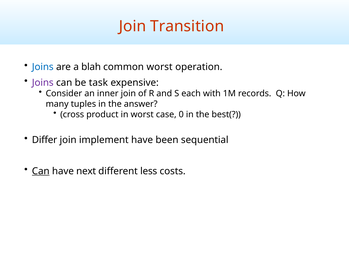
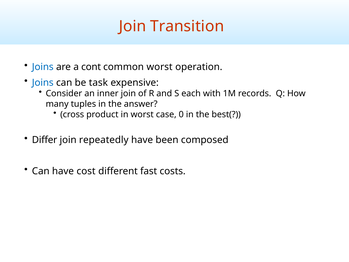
blah: blah -> cont
Joins at (43, 82) colour: purple -> blue
implement: implement -> repeatedly
sequential: sequential -> composed
Can at (41, 171) underline: present -> none
next: next -> cost
less: less -> fast
